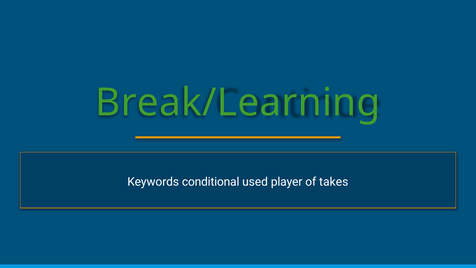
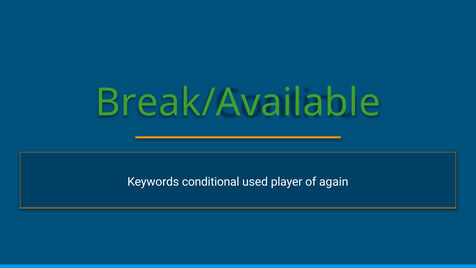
Break/Learning: Break/Learning -> Break/Available
takes: takes -> again
